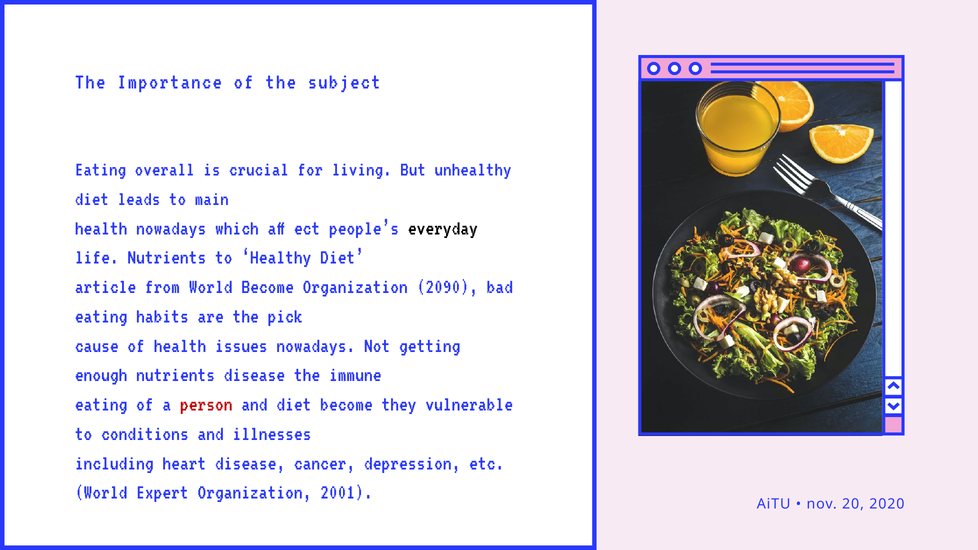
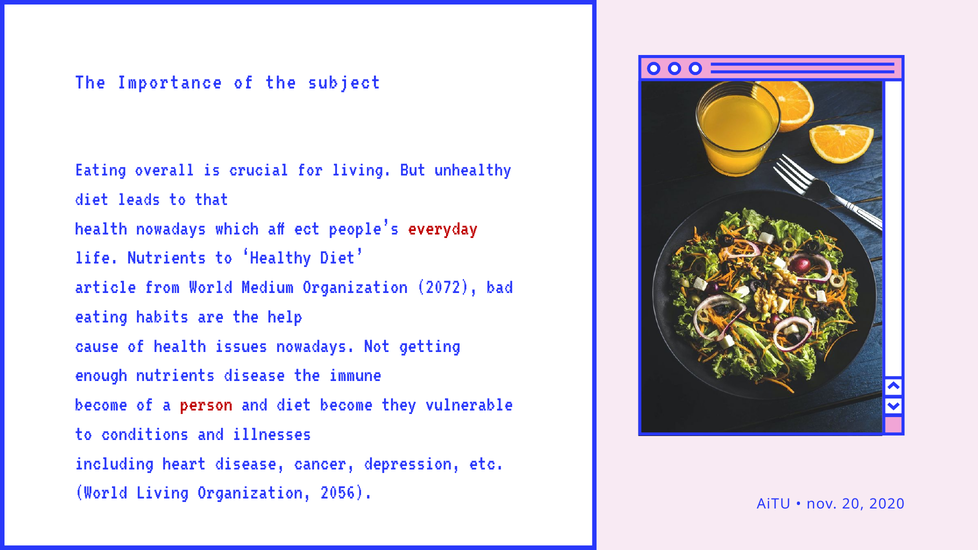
main: main -> that
everyday colour: black -> red
World Become: Become -> Medium
2090: 2090 -> 2072
pick: pick -> help
eating at (101, 404): eating -> become
World Expert: Expert -> Living
2001: 2001 -> 2056
